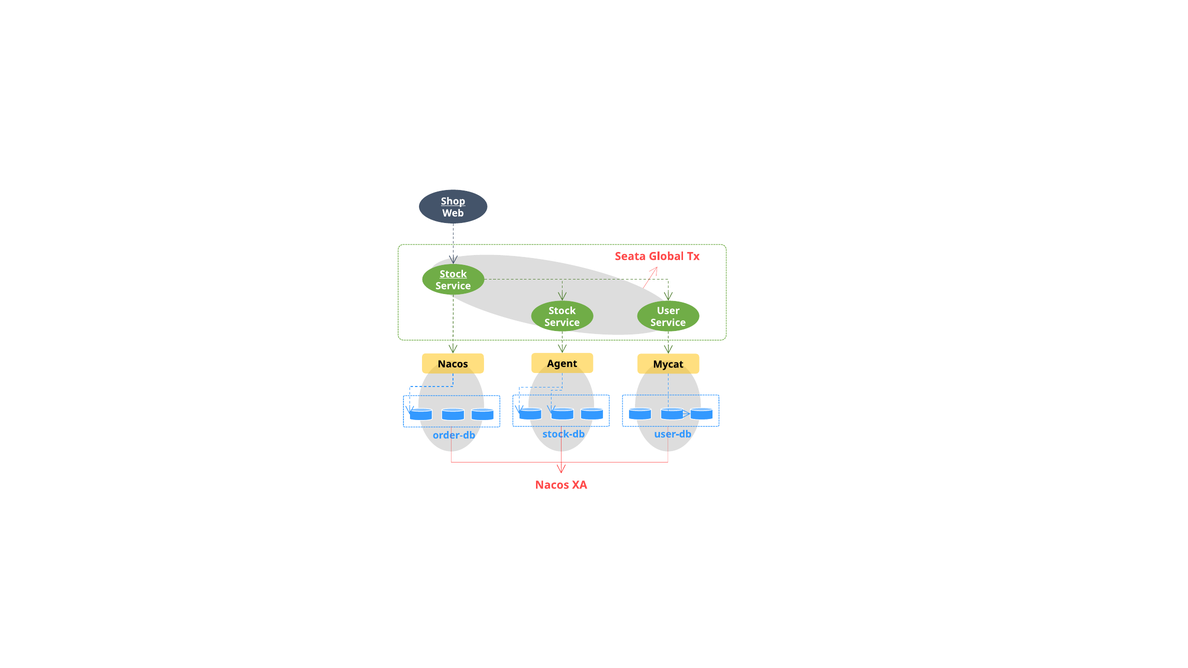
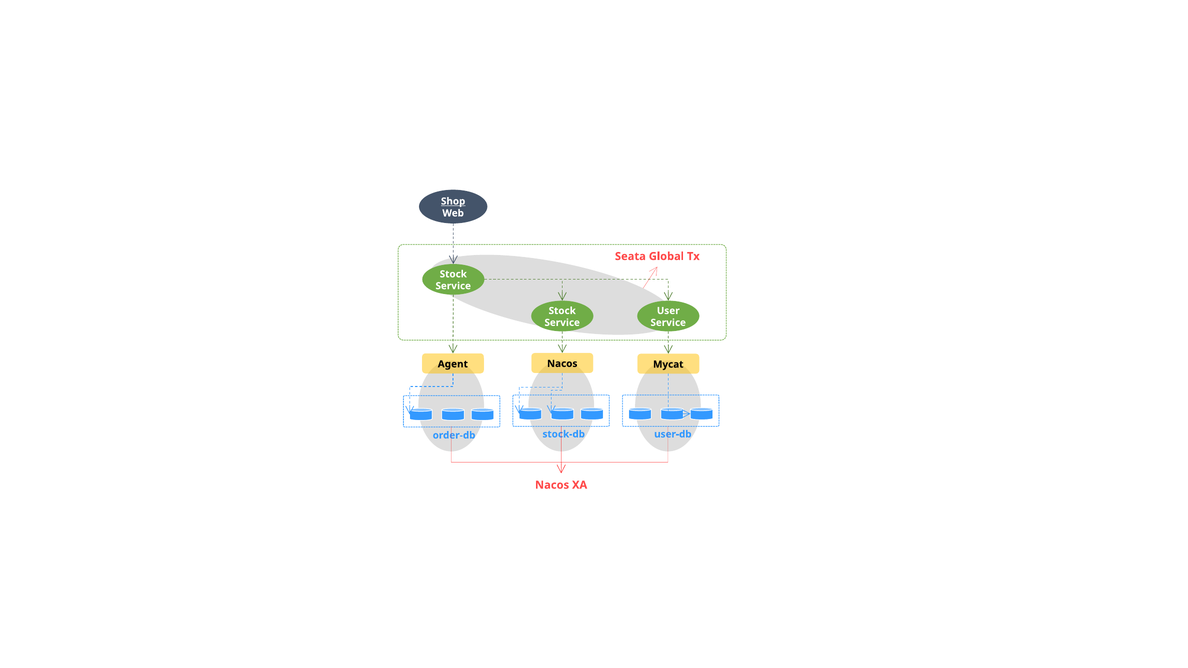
Stock at (453, 274) underline: present -> none
Agent at (562, 364): Agent -> Nacos
Nacos at (453, 364): Nacos -> Agent
